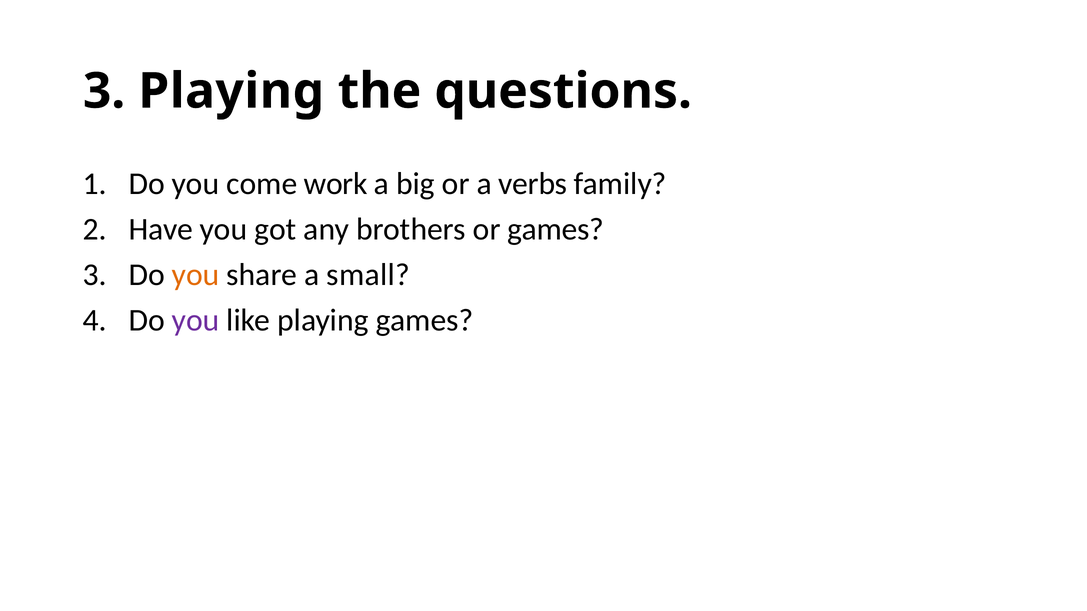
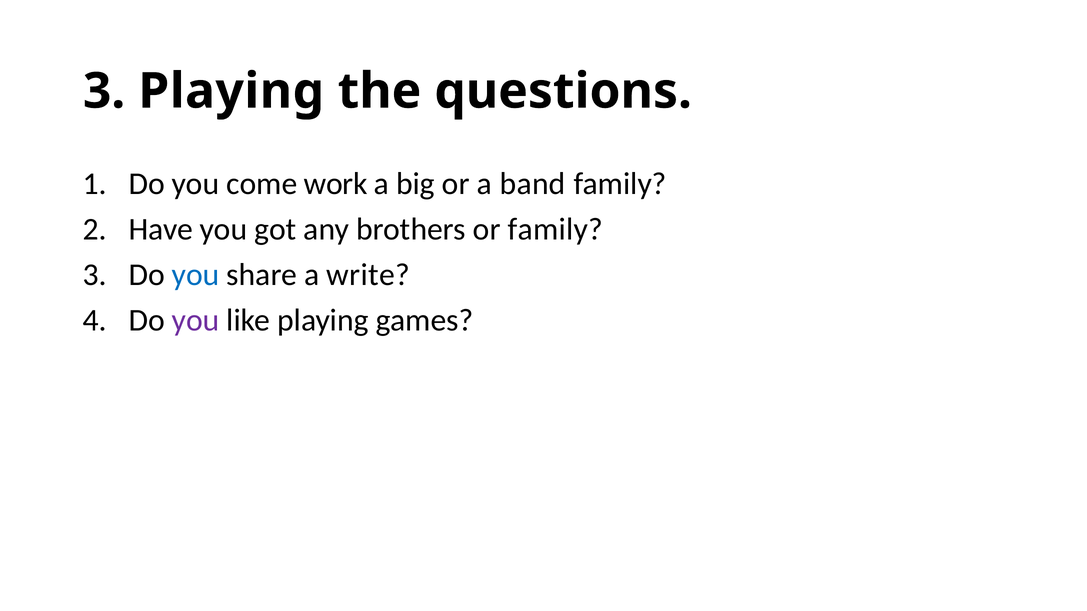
verbs: verbs -> band
or games: games -> family
you at (196, 275) colour: orange -> blue
small: small -> write
